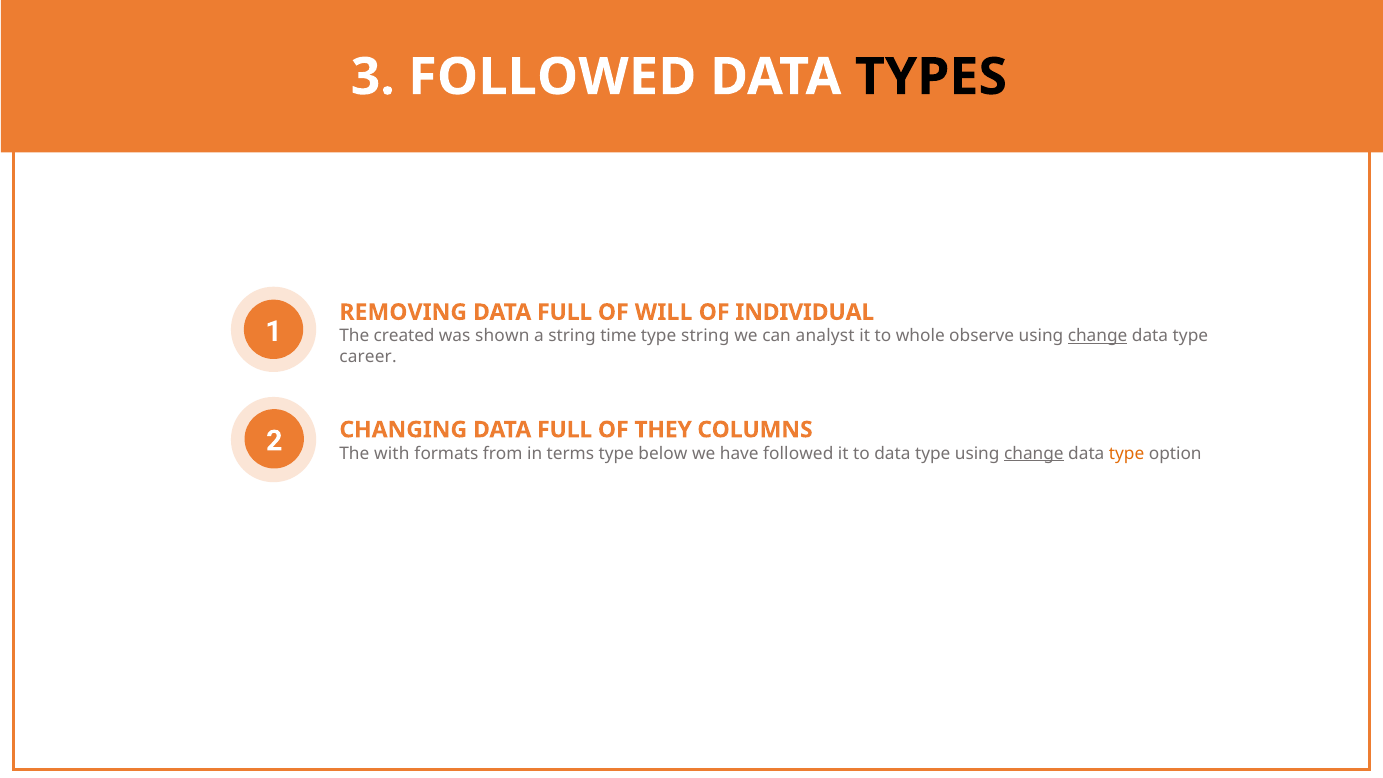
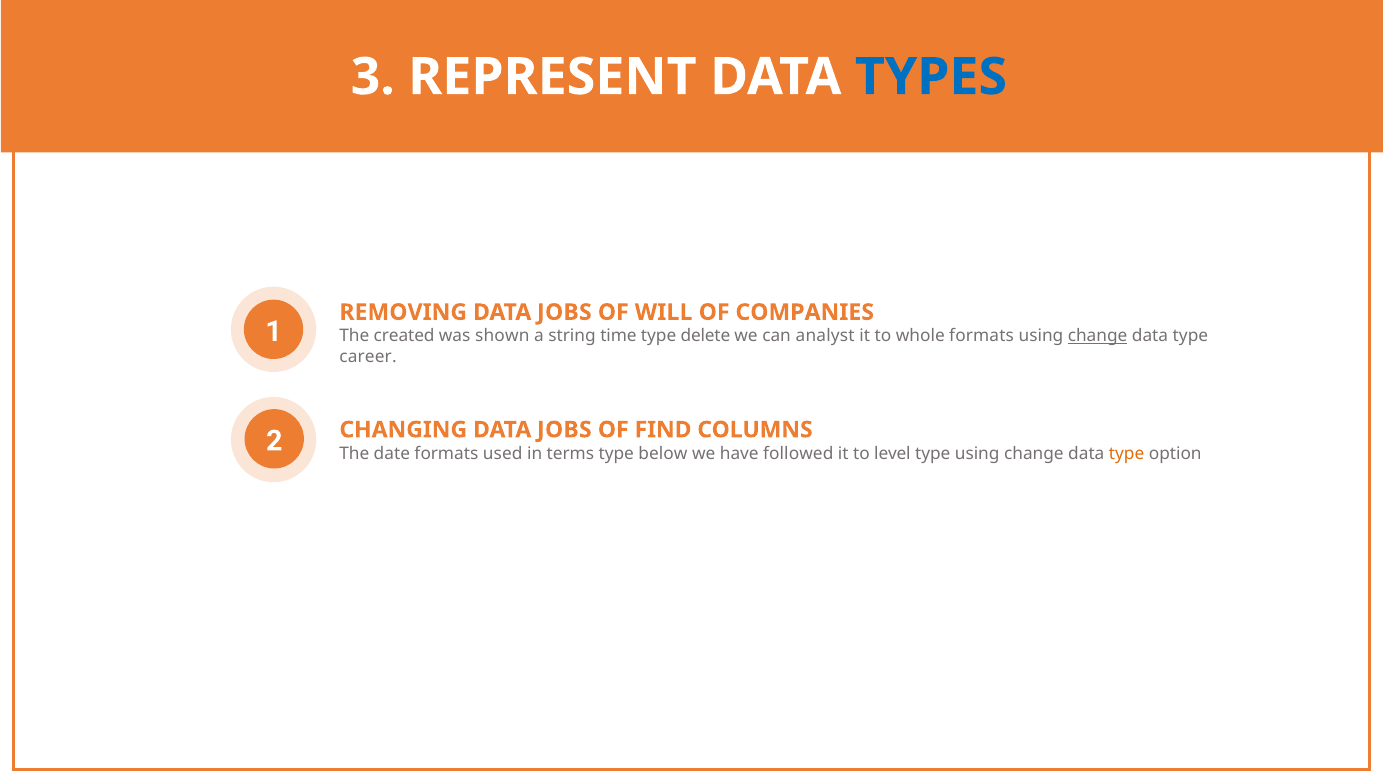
3 FOLLOWED: FOLLOWED -> REPRESENT
TYPES colour: black -> blue
FULL at (565, 312): FULL -> JOBS
INDIVIDUAL: INDIVIDUAL -> COMPANIES
type string: string -> delete
whole observe: observe -> formats
CHANGING DATA FULL: FULL -> JOBS
THEY: THEY -> FIND
with: with -> date
from: from -> used
to data: data -> level
change at (1034, 453) underline: present -> none
